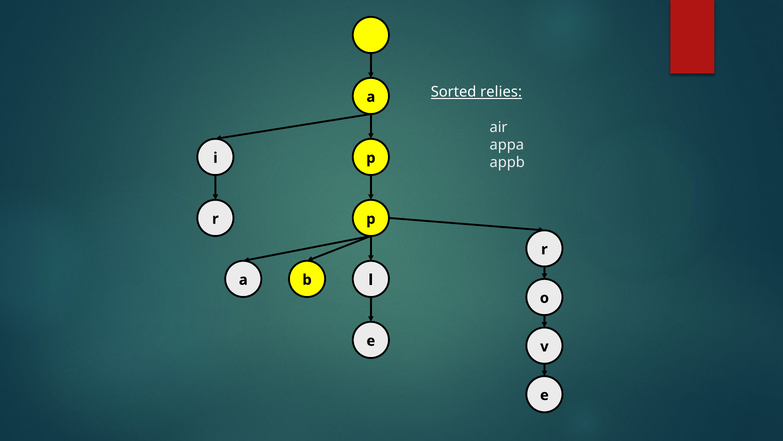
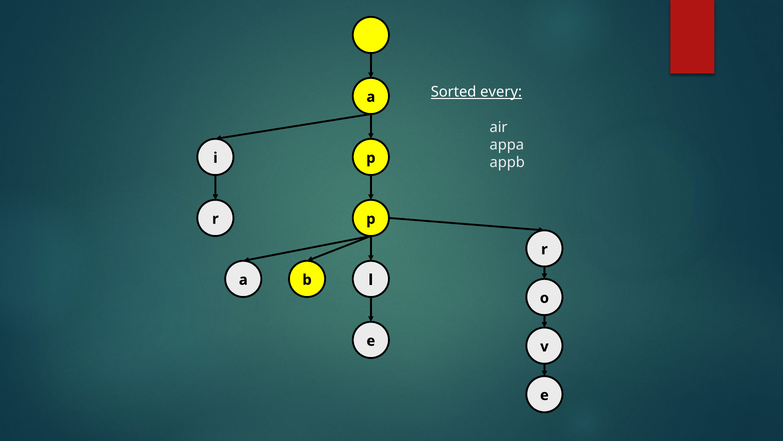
relies: relies -> every
